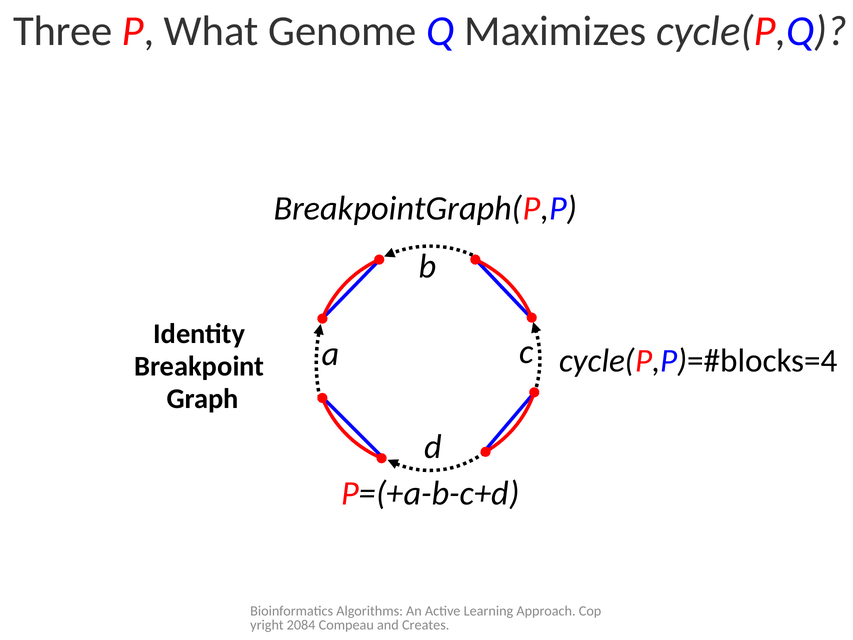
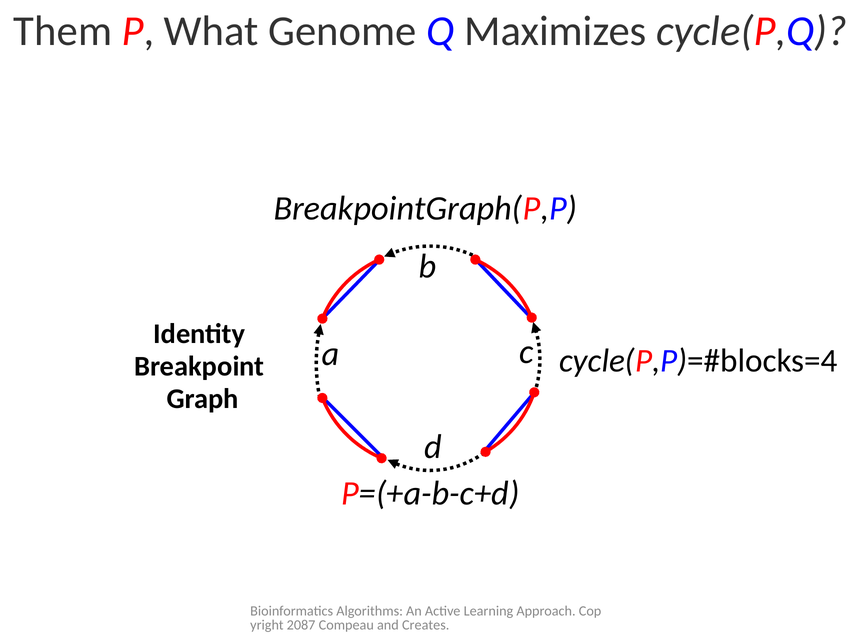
Three: Three -> Them
2084: 2084 -> 2087
